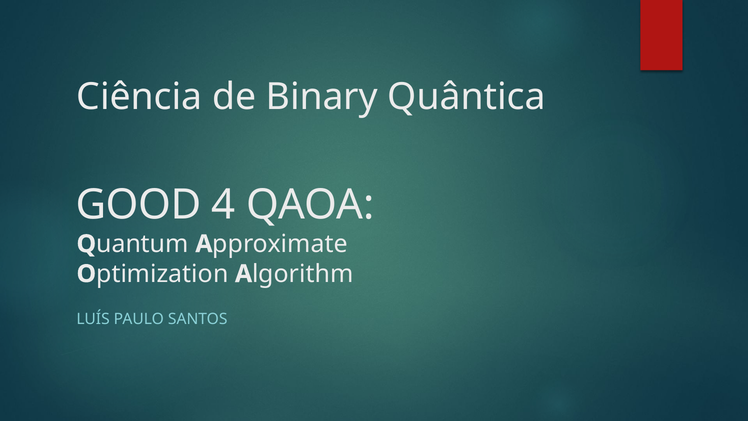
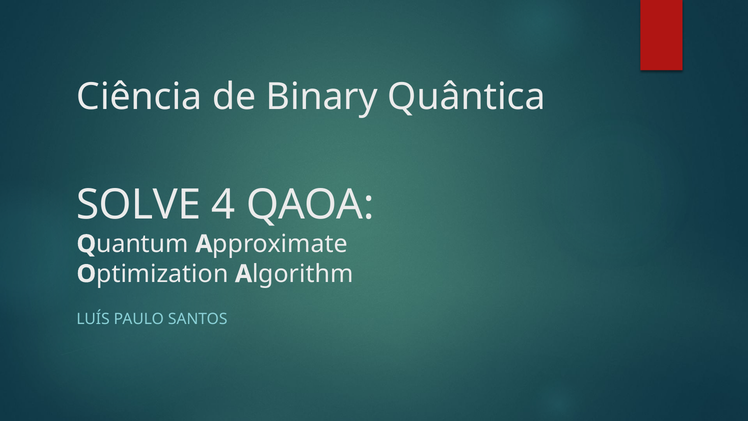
GOOD: GOOD -> SOLVE
